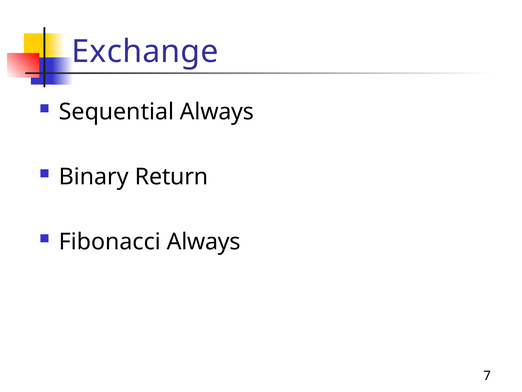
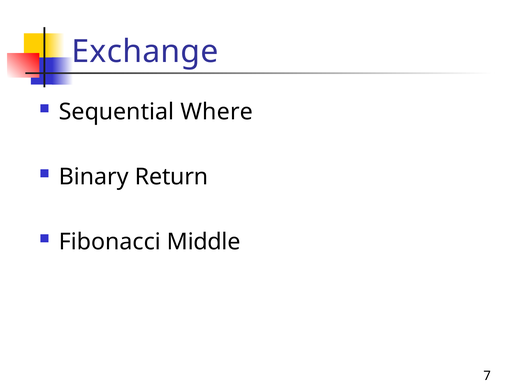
Sequential Always: Always -> Where
Fibonacci Always: Always -> Middle
